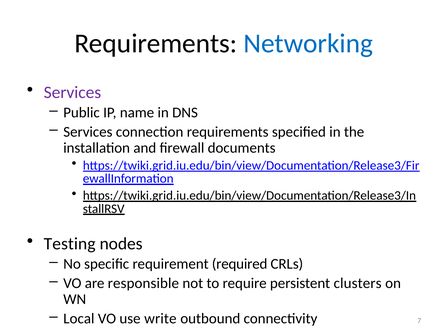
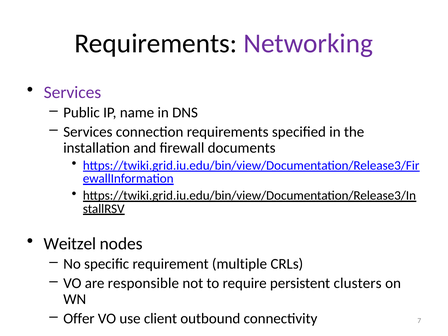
Networking colour: blue -> purple
Testing: Testing -> Weitzel
required: required -> multiple
Local: Local -> Offer
write: write -> client
